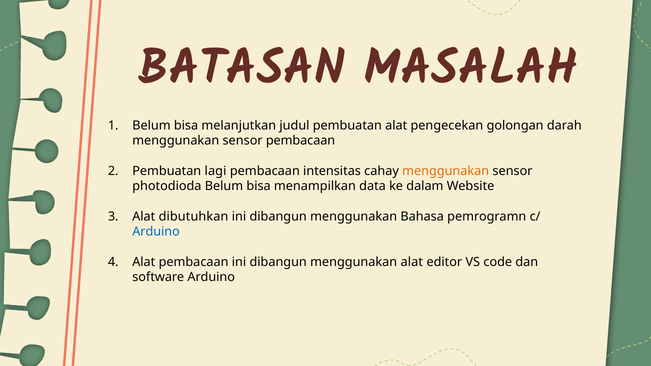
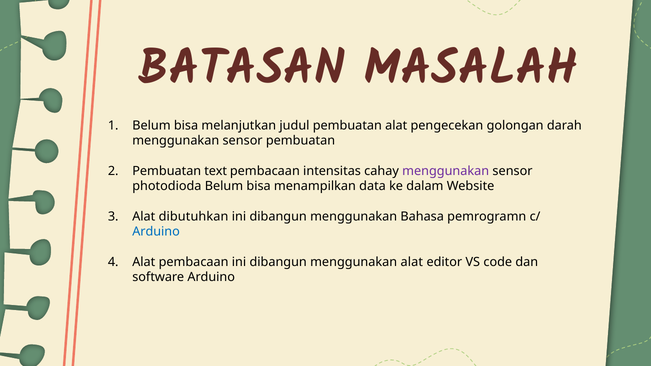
sensor pembacaan: pembacaan -> pembuatan
lagi: lagi -> text
menggunakan at (446, 171) colour: orange -> purple
